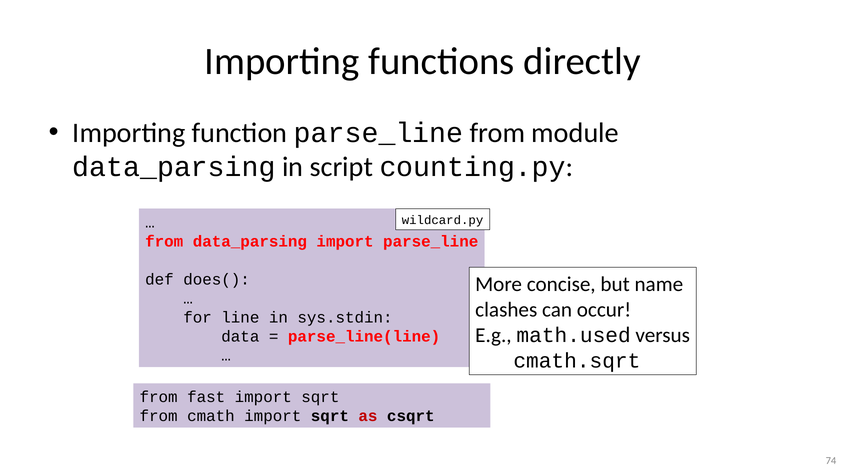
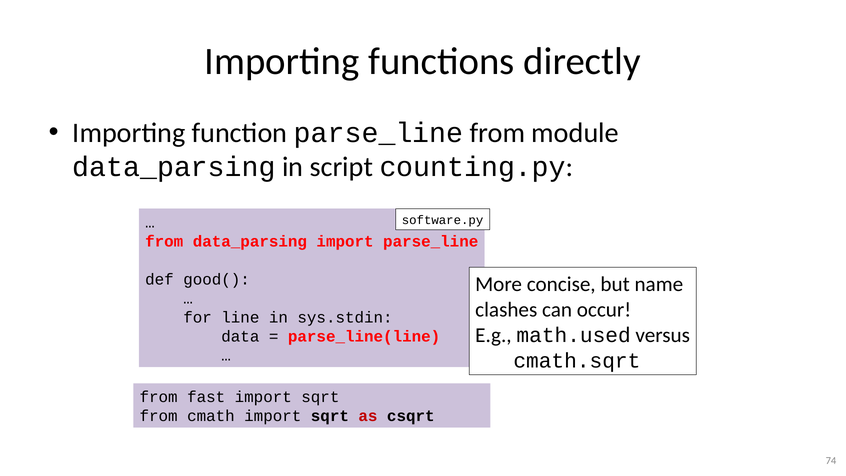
wildcard.py: wildcard.py -> software.py
does(: does( -> good(
